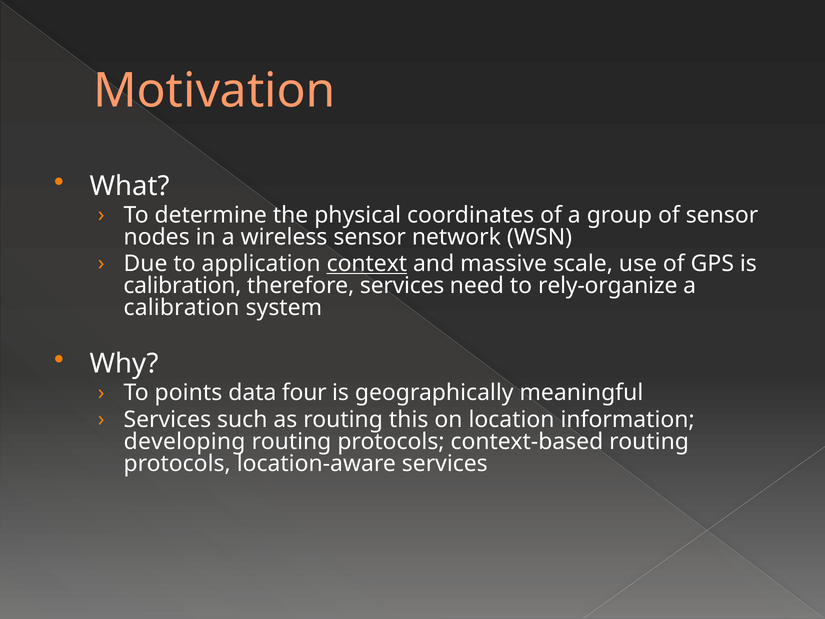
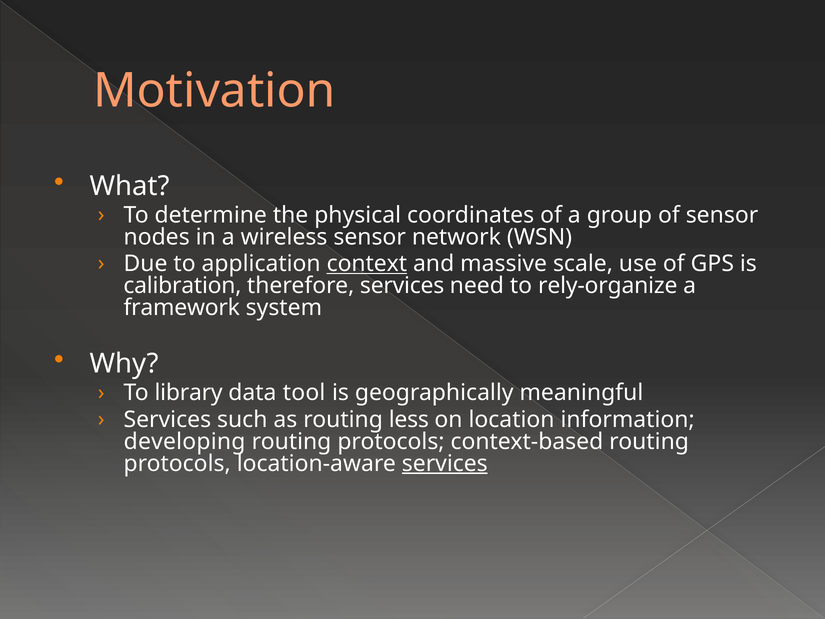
calibration at (182, 308): calibration -> framework
points: points -> library
four: four -> tool
this: this -> less
services at (445, 463) underline: none -> present
